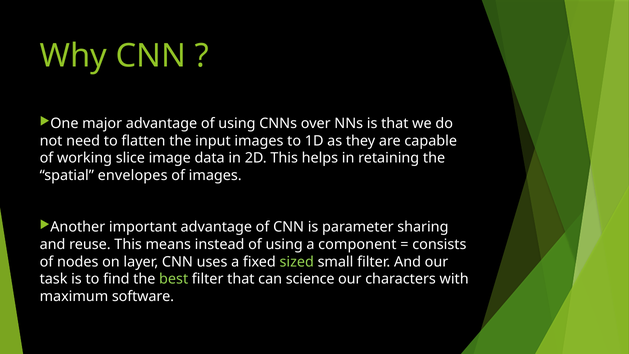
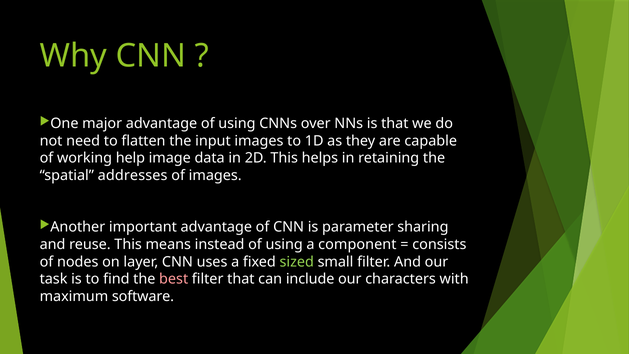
slice: slice -> help
envelopes: envelopes -> addresses
best colour: light green -> pink
science: science -> include
